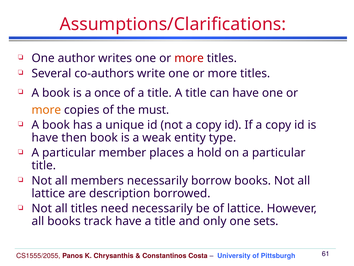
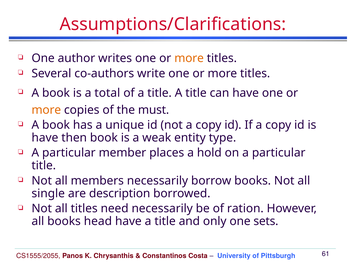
more at (189, 58) colour: red -> orange
once: once -> total
lattice at (48, 193): lattice -> single
of lattice: lattice -> ration
track: track -> head
